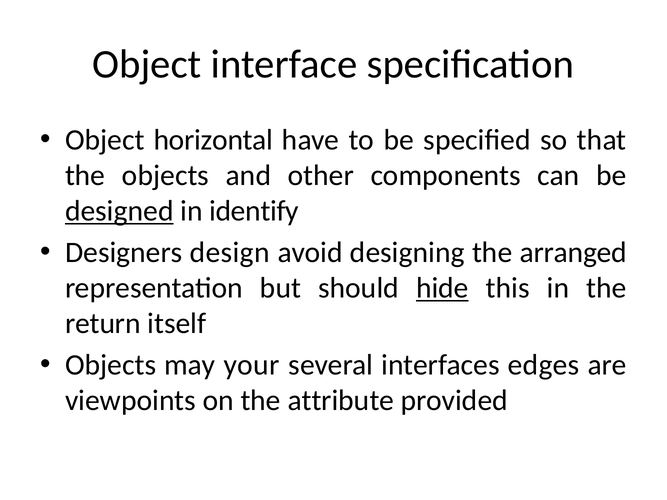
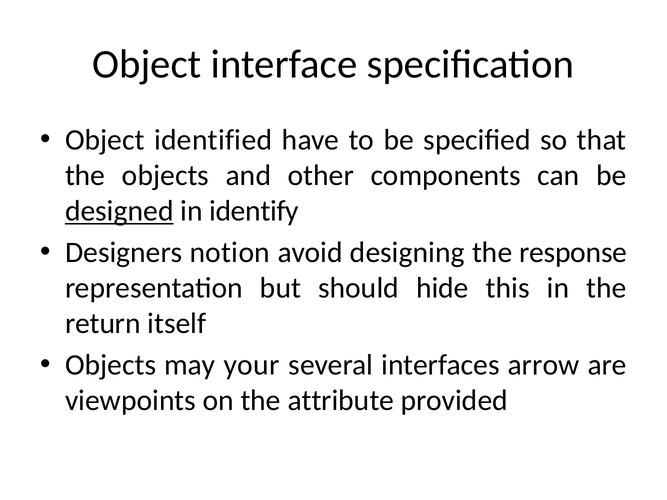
horizontal: horizontal -> identified
design: design -> notion
arranged: arranged -> response
hide underline: present -> none
edges: edges -> arrow
